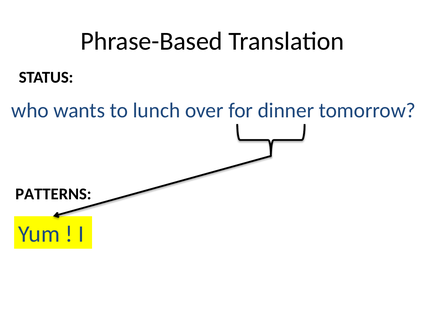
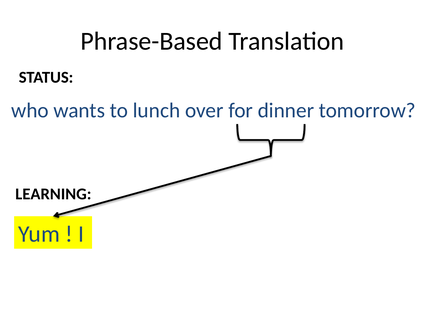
PATTERNS: PATTERNS -> LEARNING
